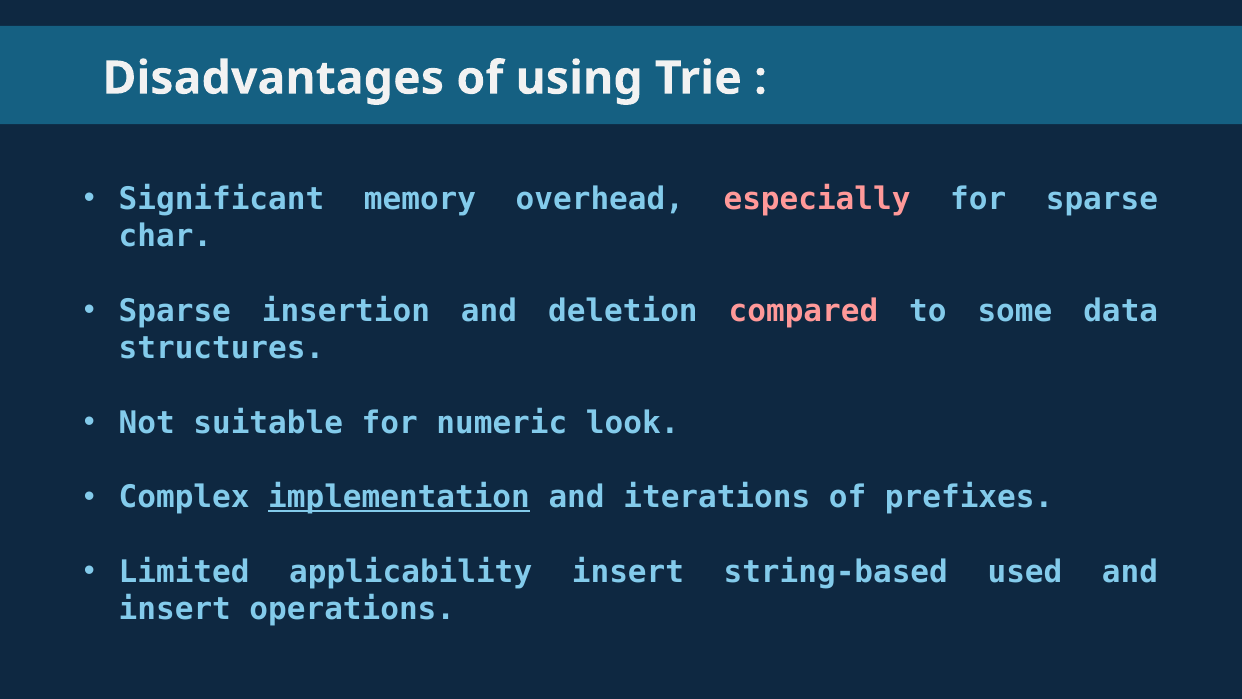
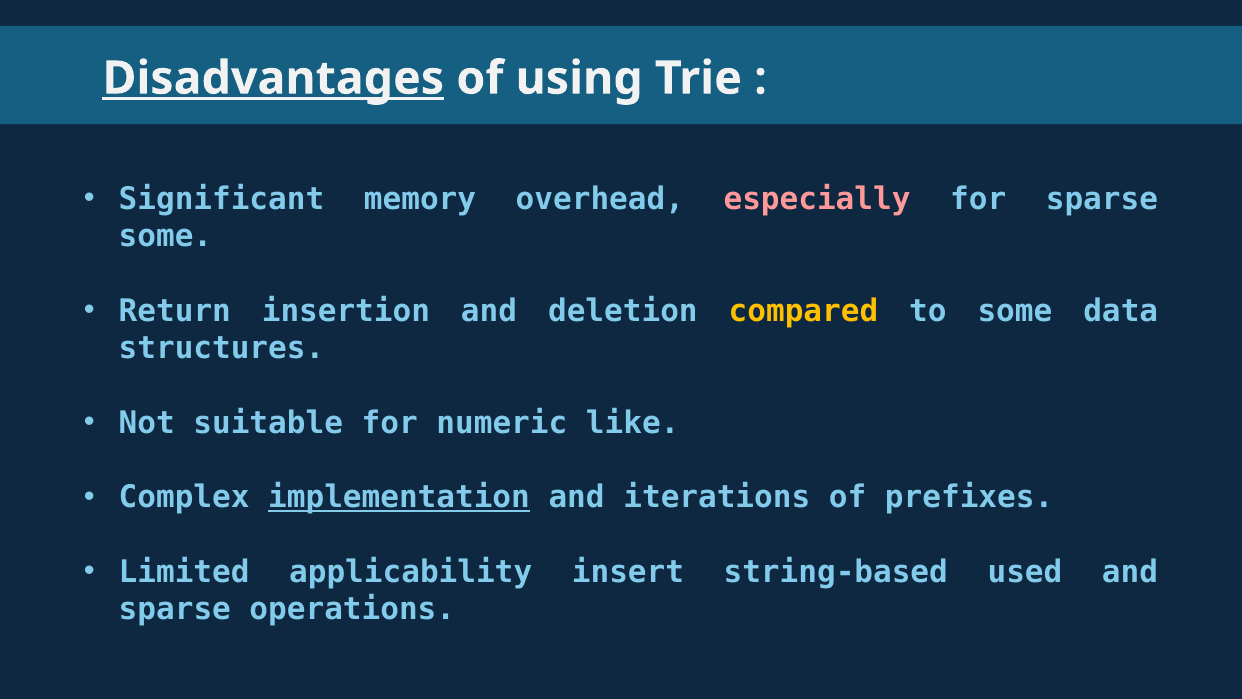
Disadvantages underline: none -> present
char at (165, 236): char -> some
Sparse at (175, 311): Sparse -> Return
compared colour: pink -> yellow
look: look -> like
insert at (175, 609): insert -> sparse
